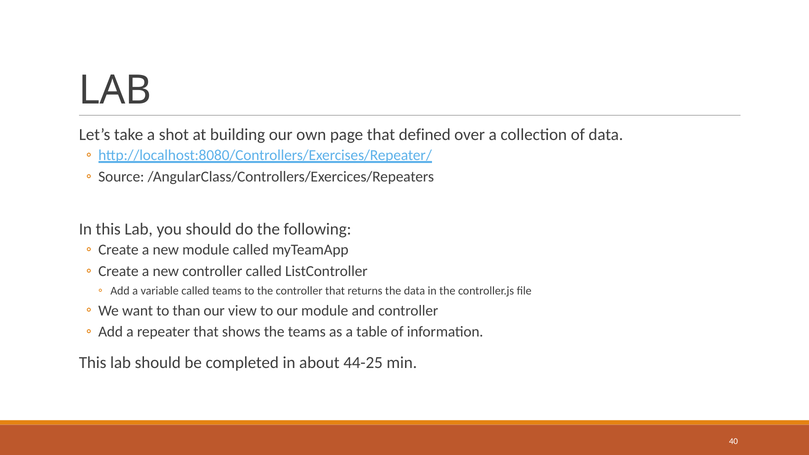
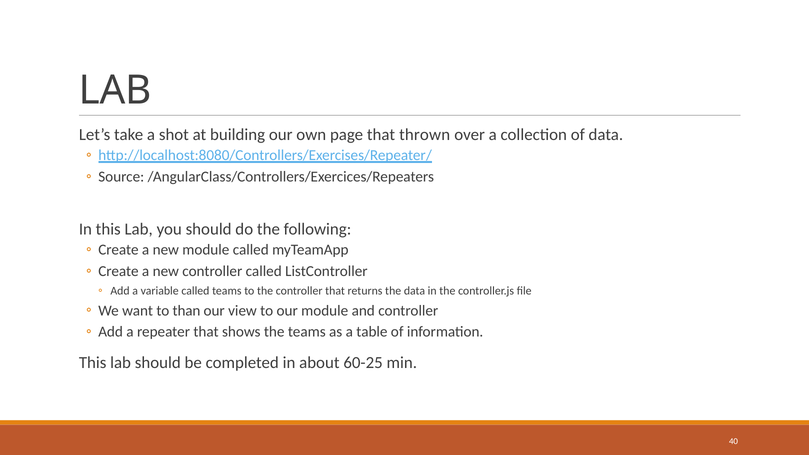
defined: defined -> thrown
44-25: 44-25 -> 60-25
